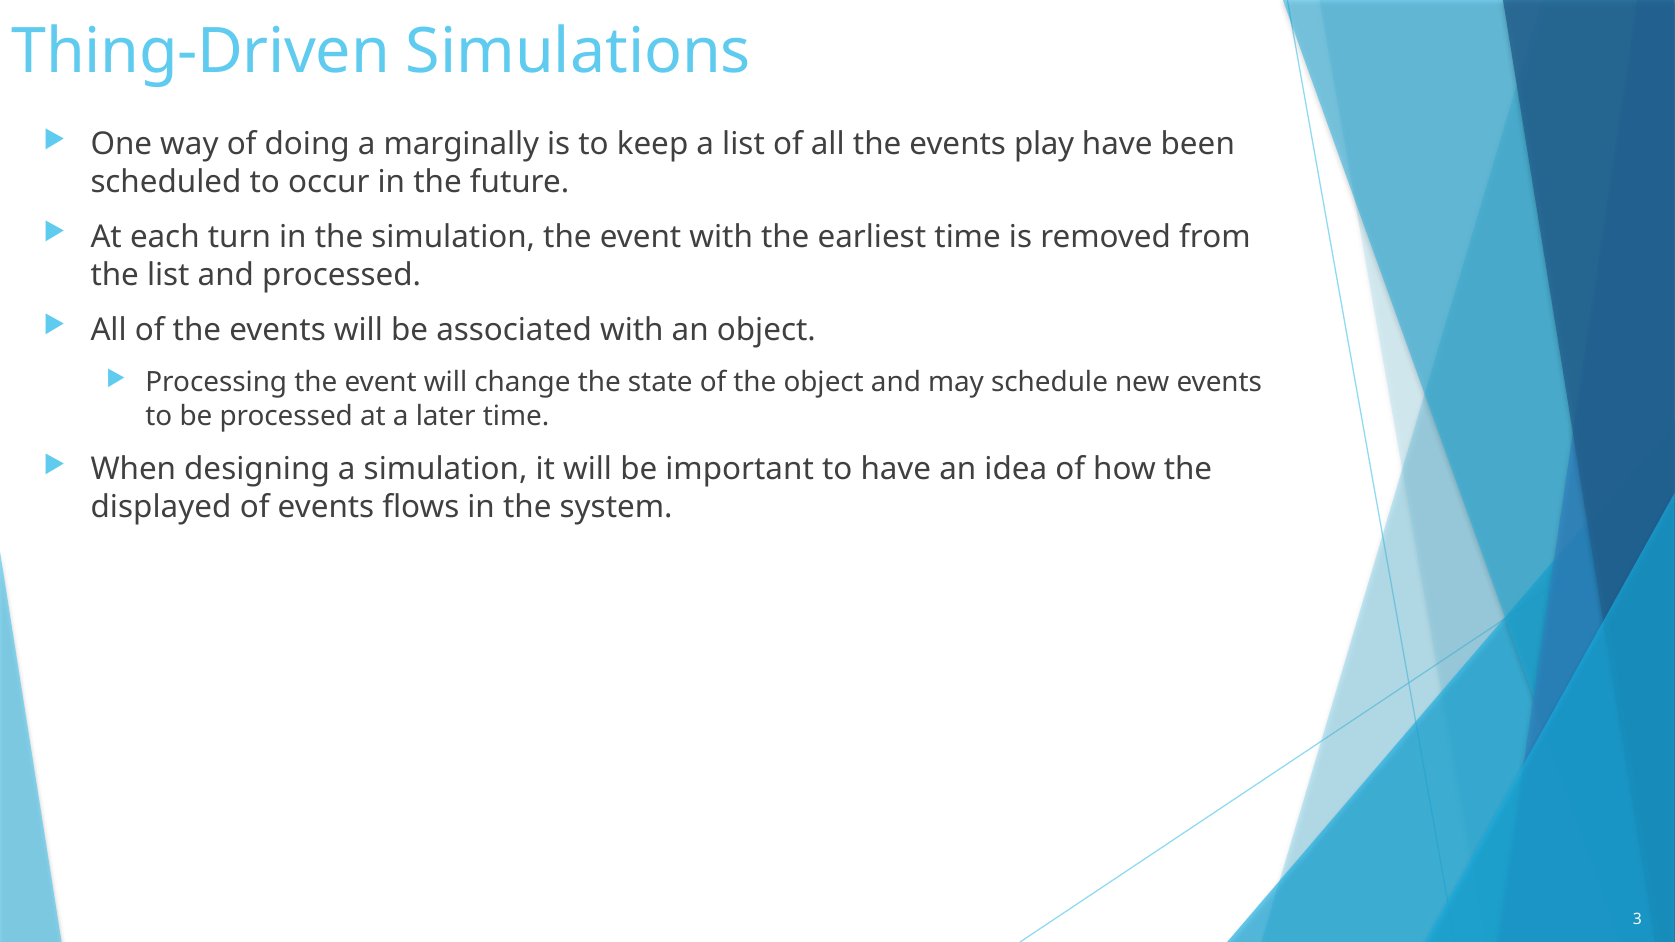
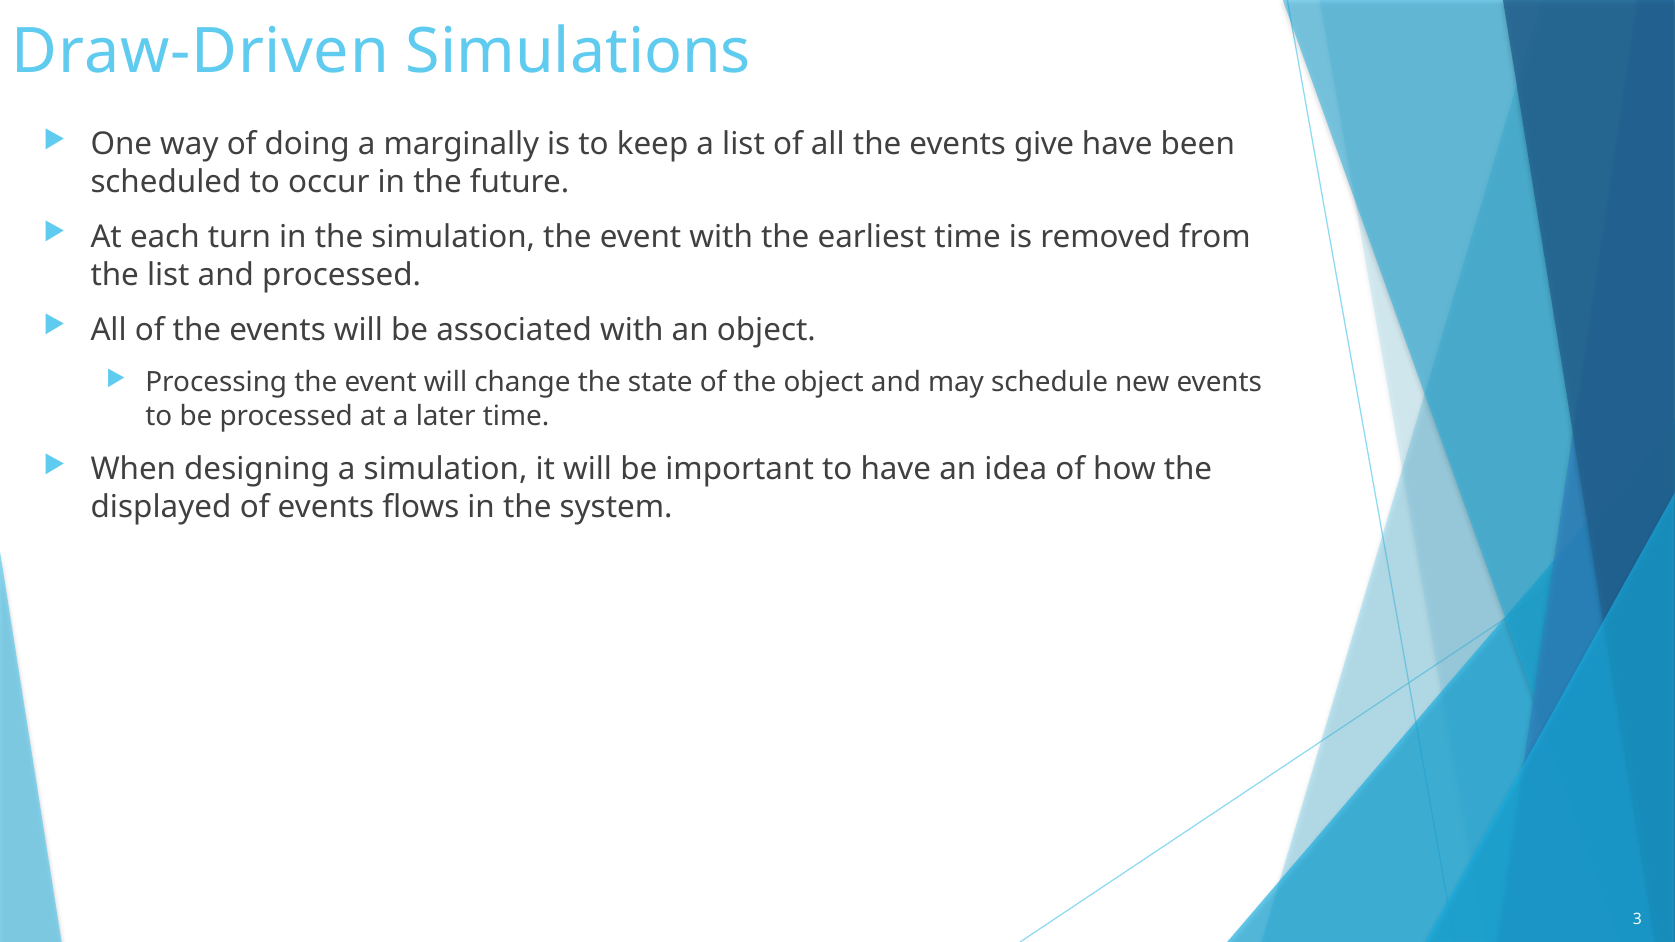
Thing-Driven: Thing-Driven -> Draw-Driven
play: play -> give
